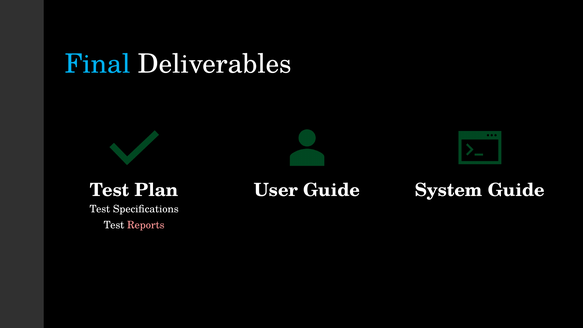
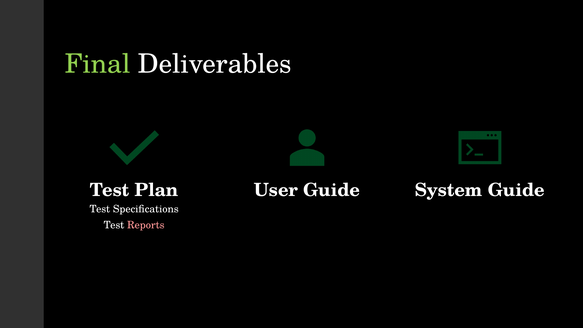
Final colour: light blue -> light green
